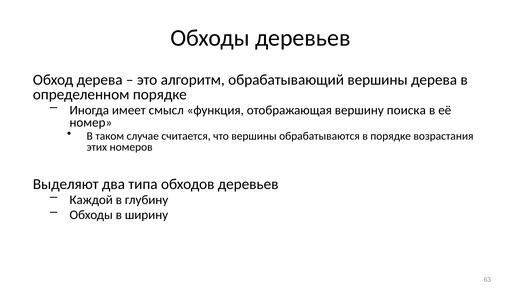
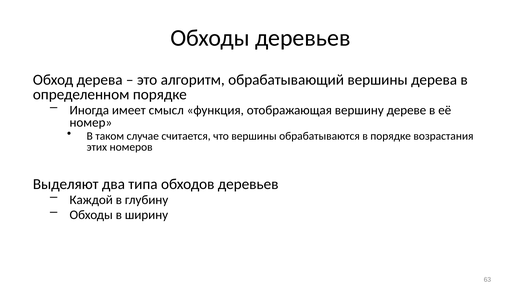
поиска: поиска -> дереве
